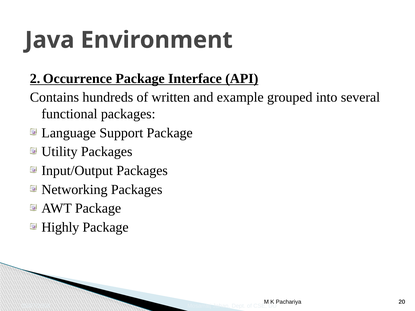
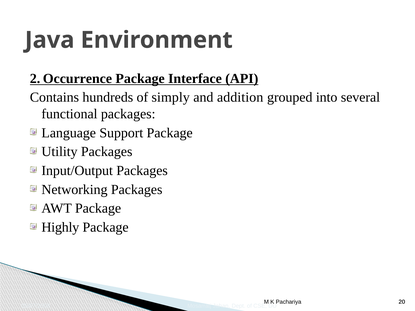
written: written -> simply
example: example -> addition
